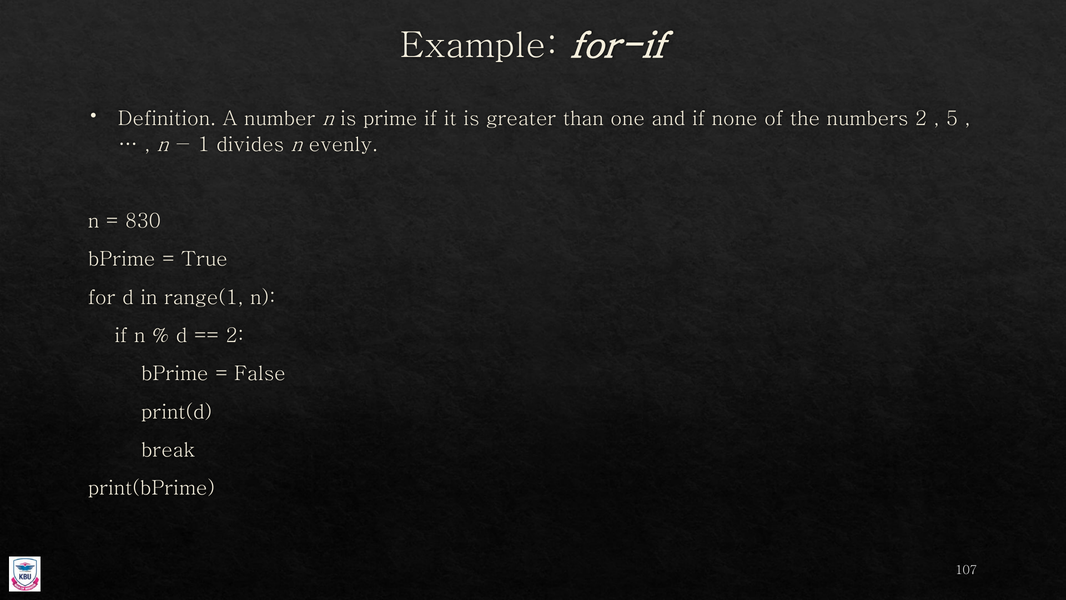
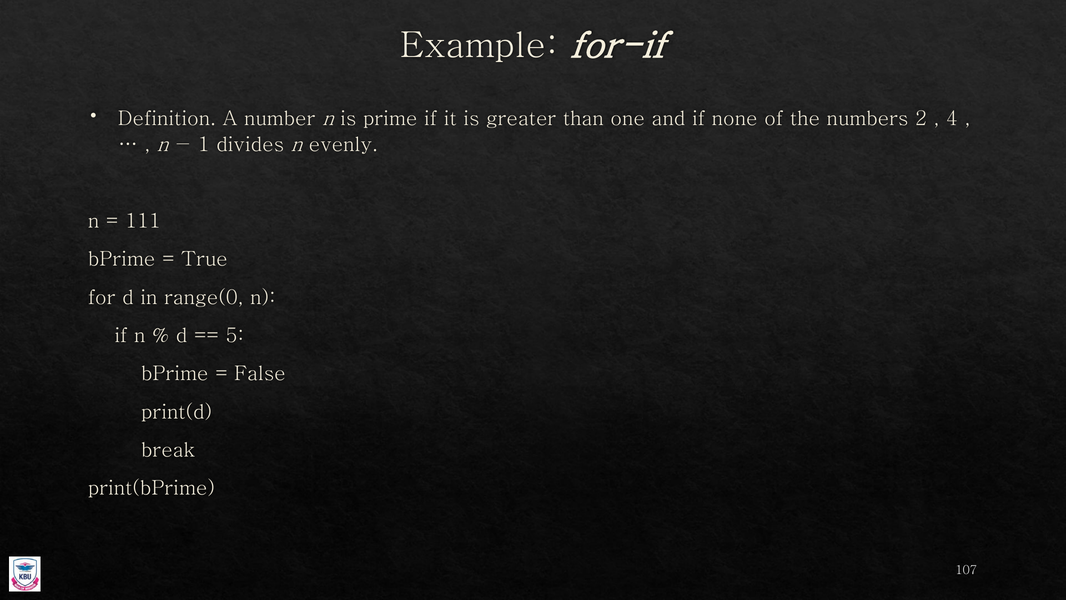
5: 5 -> 4
830: 830 -> 111
range(1: range(1 -> range(0
2 at (235, 335): 2 -> 5
